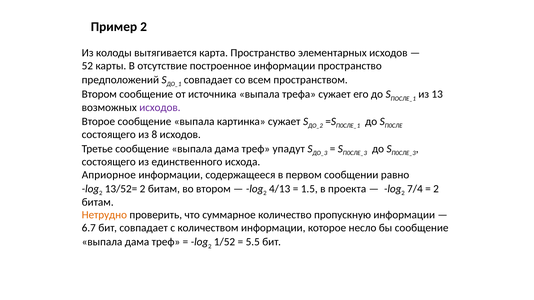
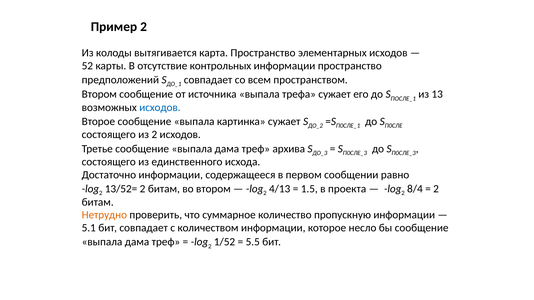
построенное: построенное -> контрольных
исходов at (160, 108) colour: purple -> blue
из 8: 8 -> 2
упадут: упадут -> архива
Априорное: Априорное -> Достаточно
7/4: 7/4 -> 8/4
6.7: 6.7 -> 5.1
